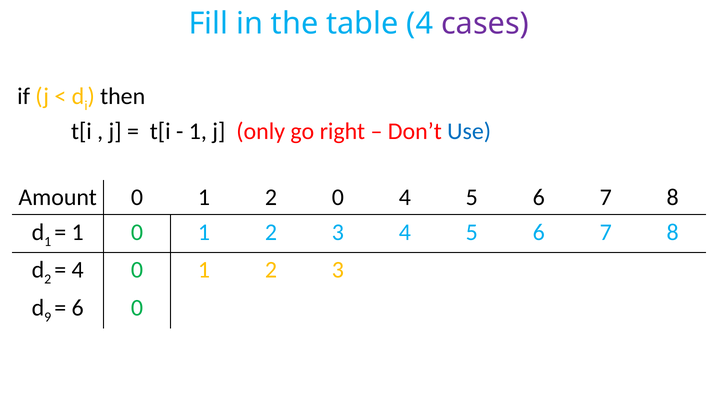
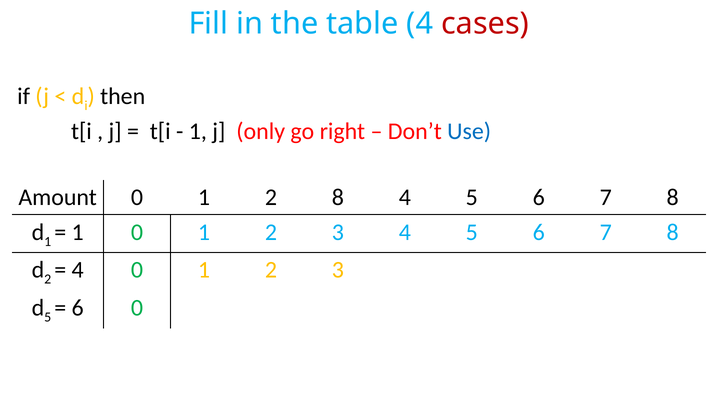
cases colour: purple -> red
2 0: 0 -> 8
9 at (48, 317): 9 -> 5
